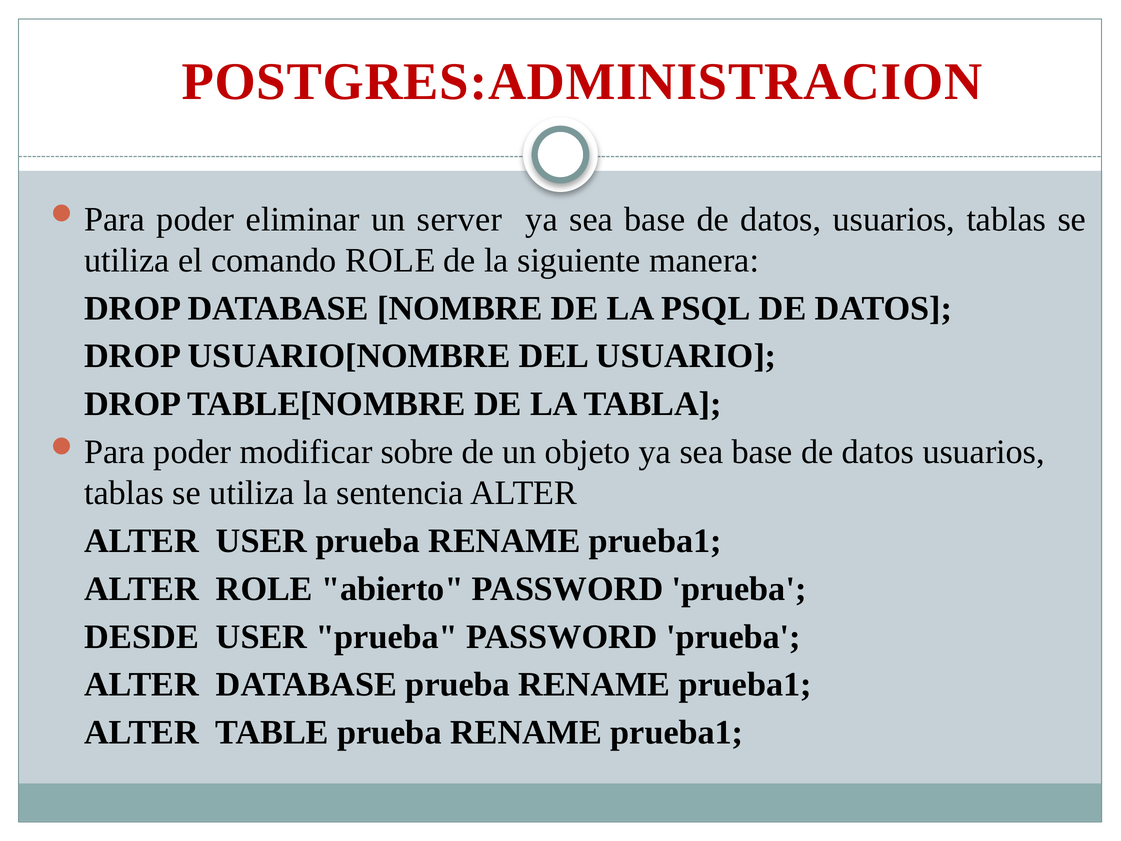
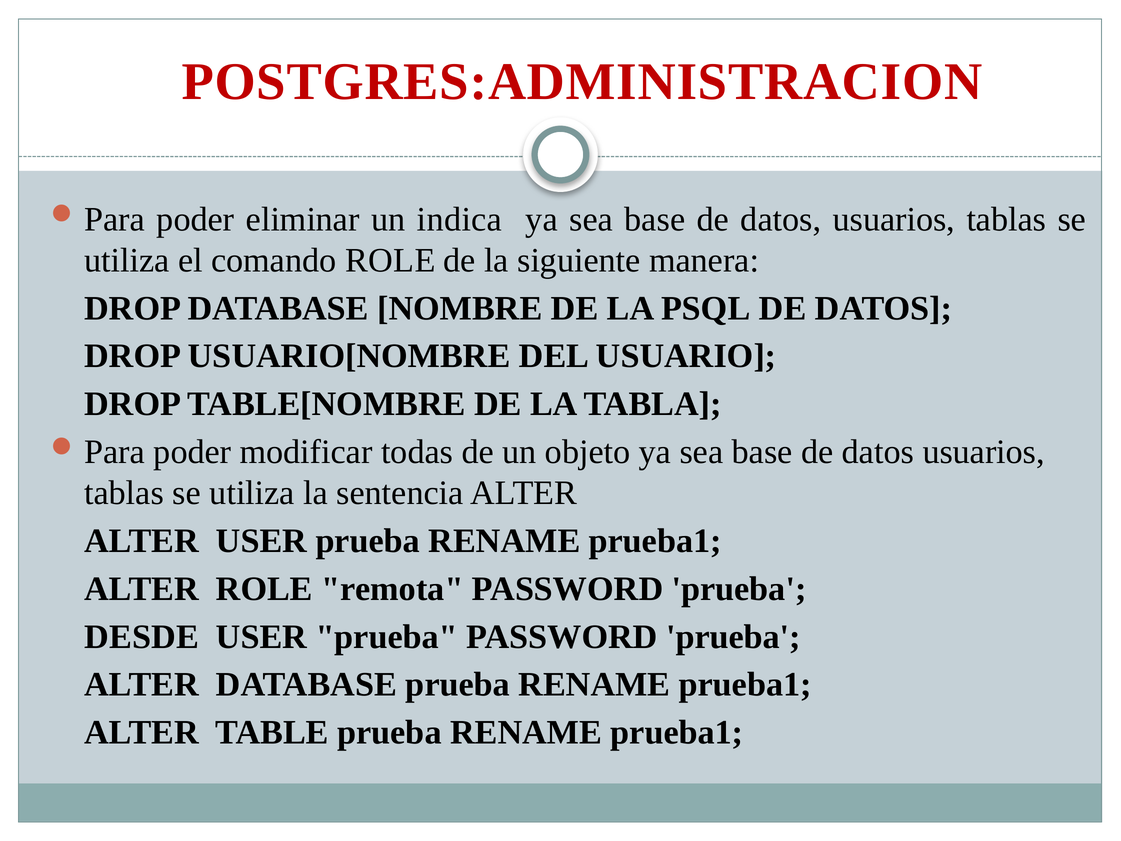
server: server -> indica
sobre: sobre -> todas
abierto: abierto -> remota
